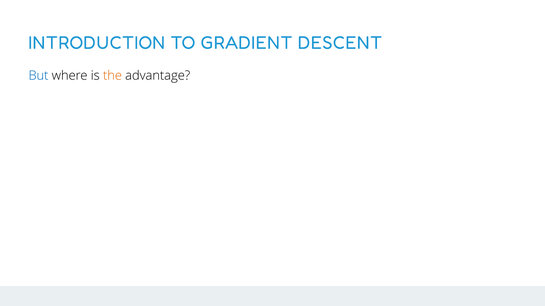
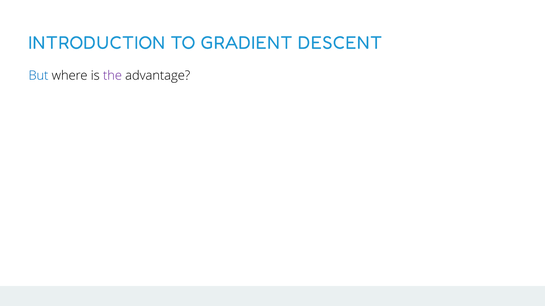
the colour: orange -> purple
